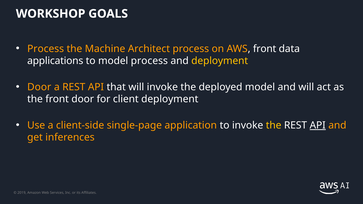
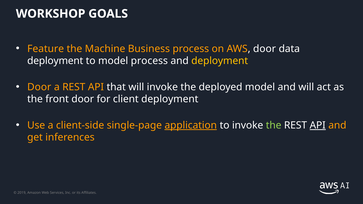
Process at (46, 49): Process -> Feature
Architect: Architect -> Business
AWS front: front -> door
applications at (55, 61): applications -> deployment
application underline: none -> present
the at (274, 125) colour: yellow -> light green
